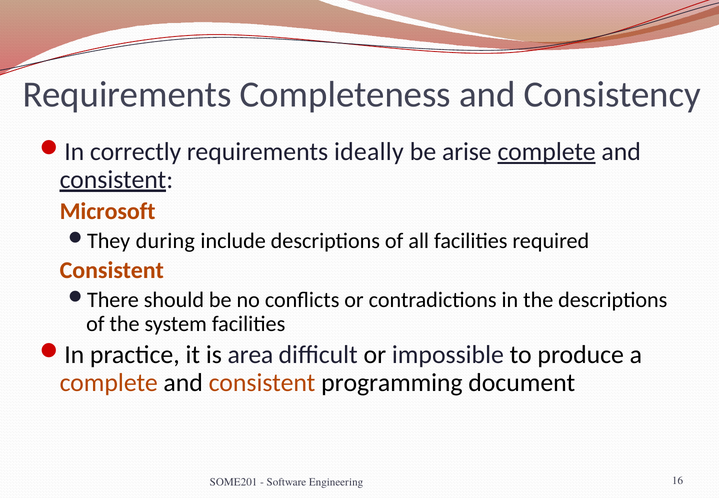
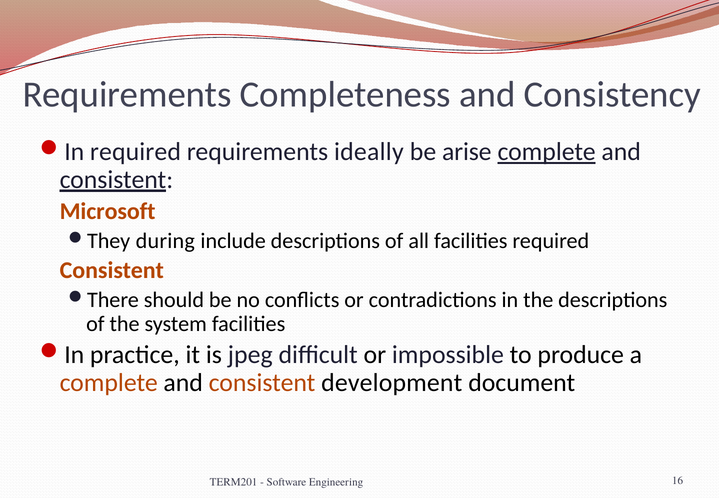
In correctly: correctly -> required
area: area -> jpeg
programming: programming -> development
SOME201: SOME201 -> TERM201
